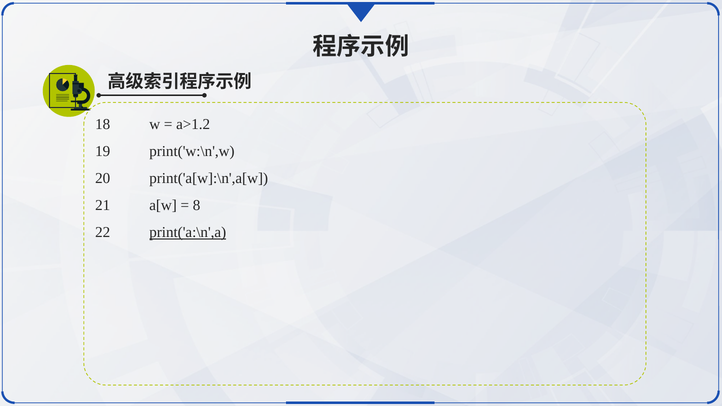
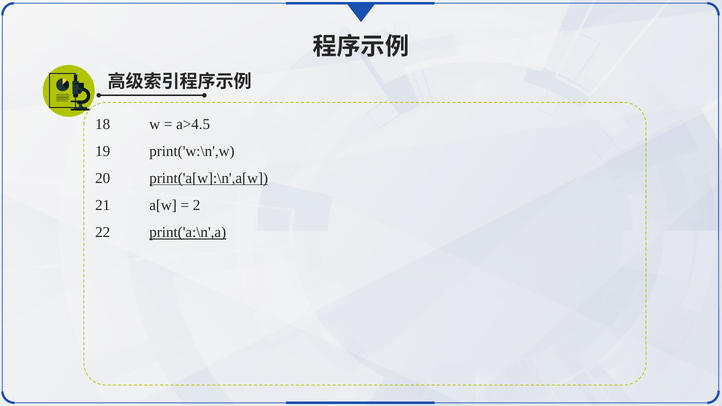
a>1.2: a>1.2 -> a>4.5
print('a[w]:\n',a[w underline: none -> present
8: 8 -> 2
